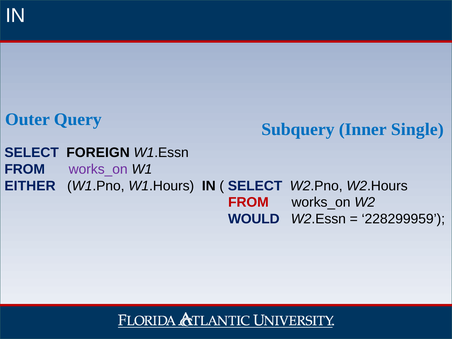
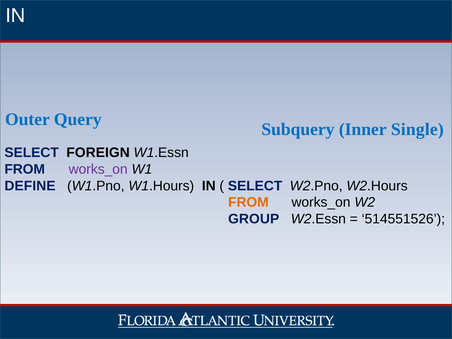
EITHER: EITHER -> DEFINE
FROM at (248, 202) colour: red -> orange
WOULD: WOULD -> GROUP
228299959: 228299959 -> 514551526
